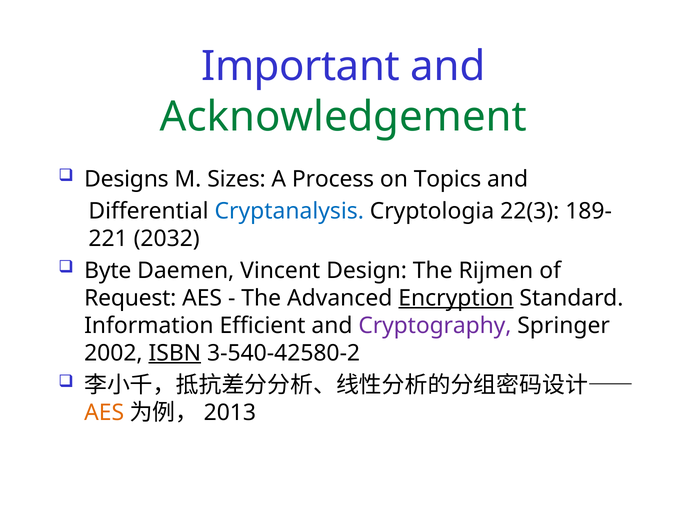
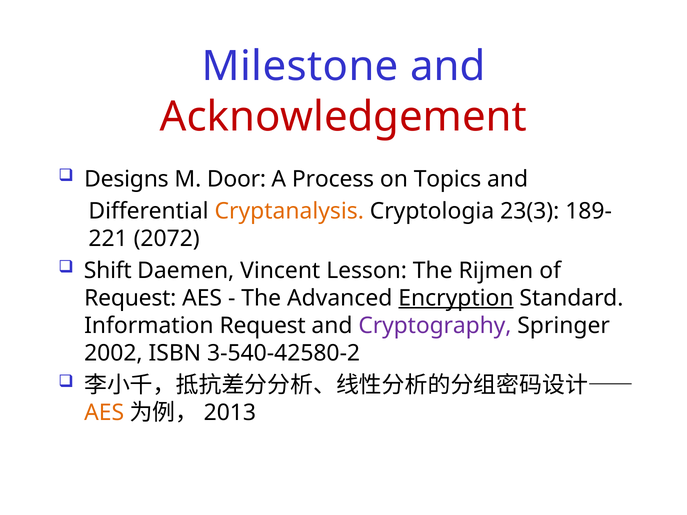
Important: Important -> Milestone
Acknowledgement colour: green -> red
Sizes: Sizes -> Door
Cryptanalysis colour: blue -> orange
22(3: 22(3 -> 23(3
2032: 2032 -> 2072
Byte: Byte -> Shift
Design: Design -> Lesson
Information Efficient: Efficient -> Request
ISBN underline: present -> none
